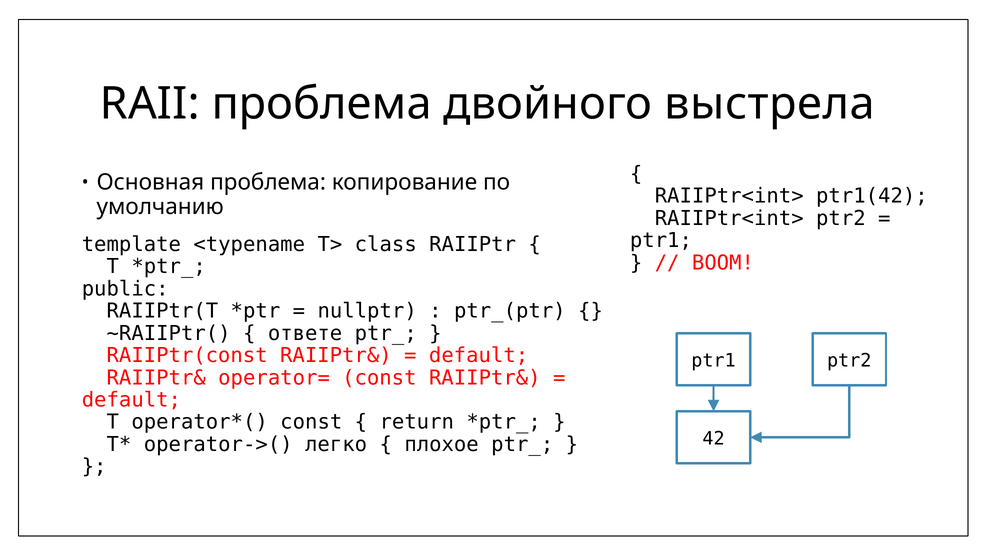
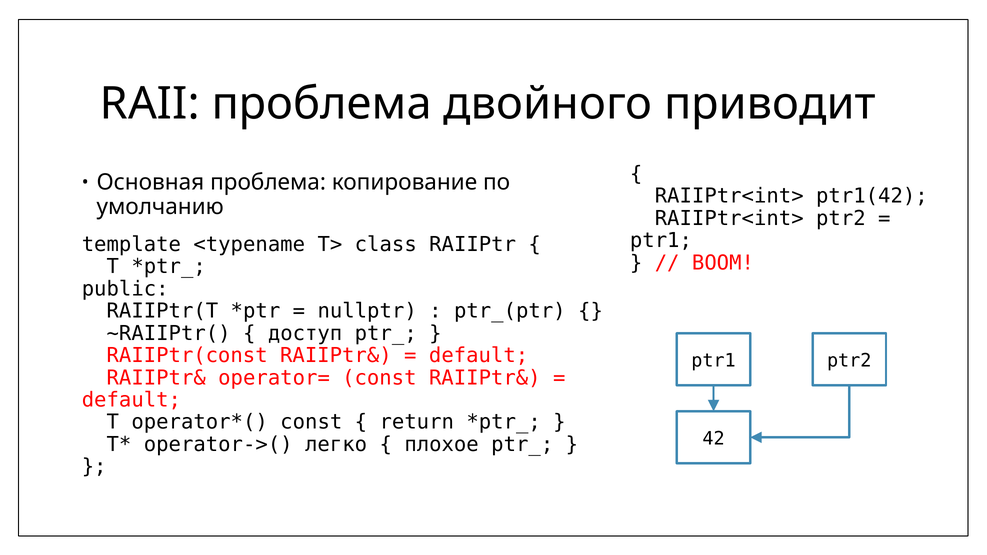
выстрела: выстрела -> приводит
ответе: ответе -> доступ
